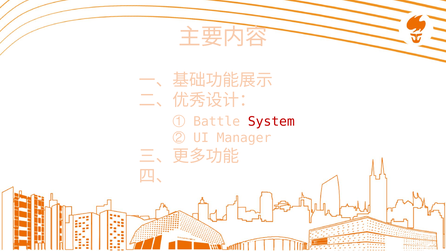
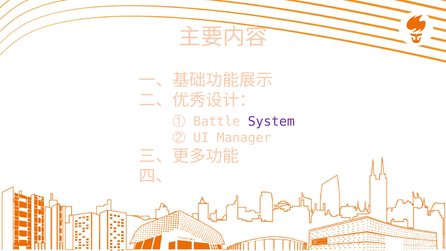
System colour: red -> purple
